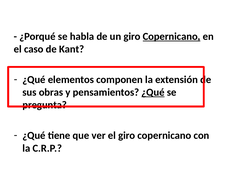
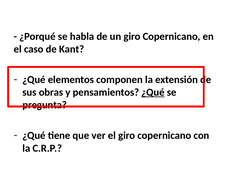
Copernicano at (172, 36) underline: present -> none
